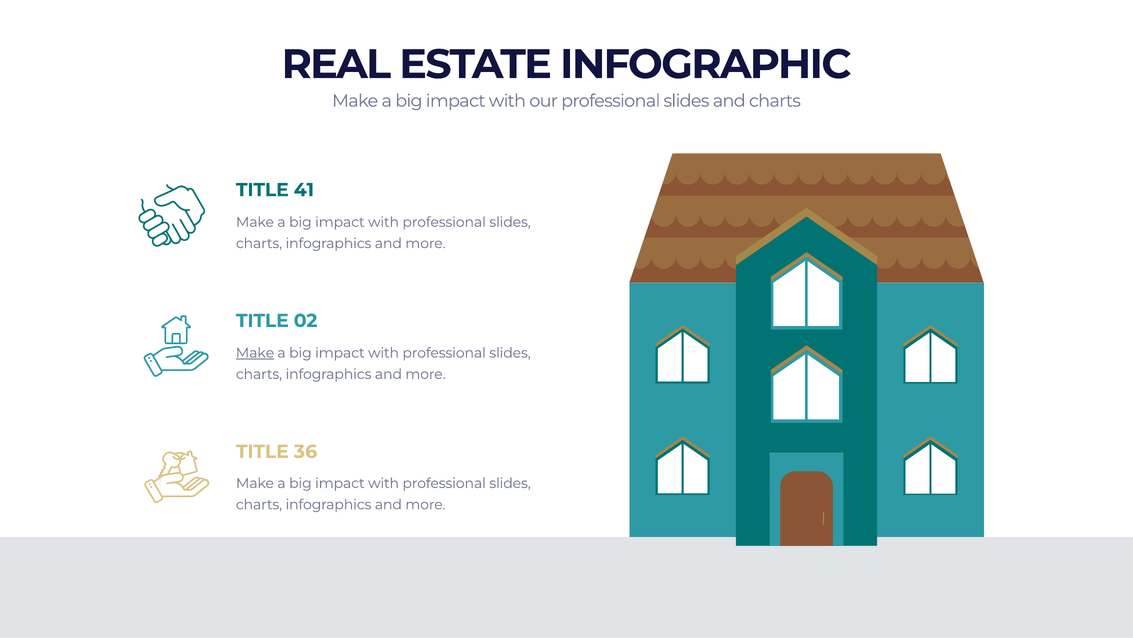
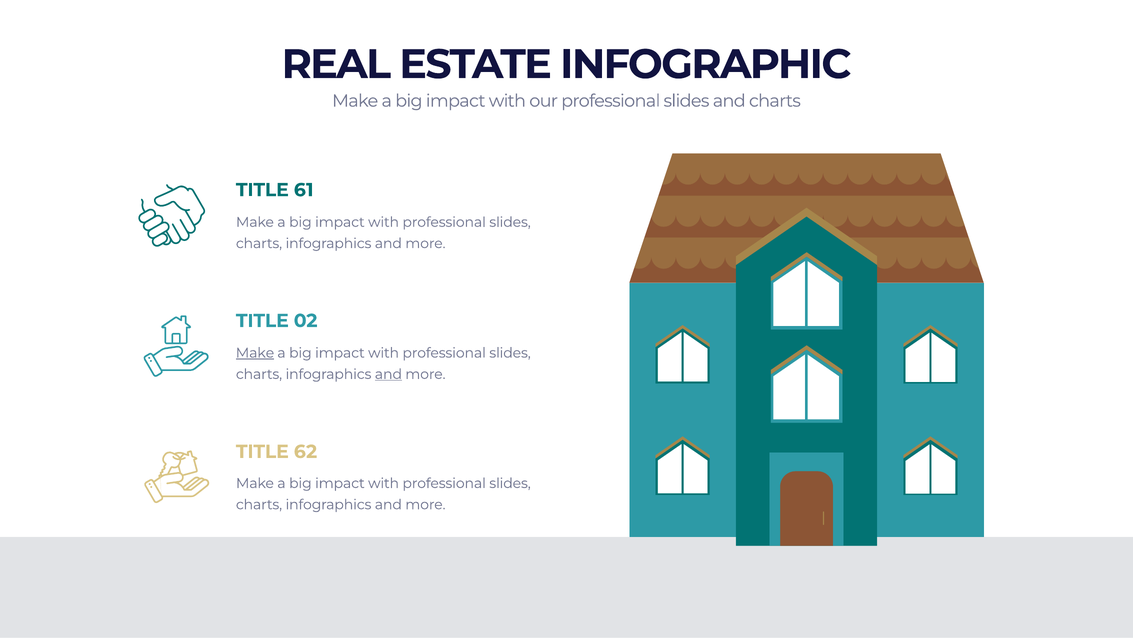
41: 41 -> 61
and at (388, 374) underline: none -> present
36: 36 -> 62
